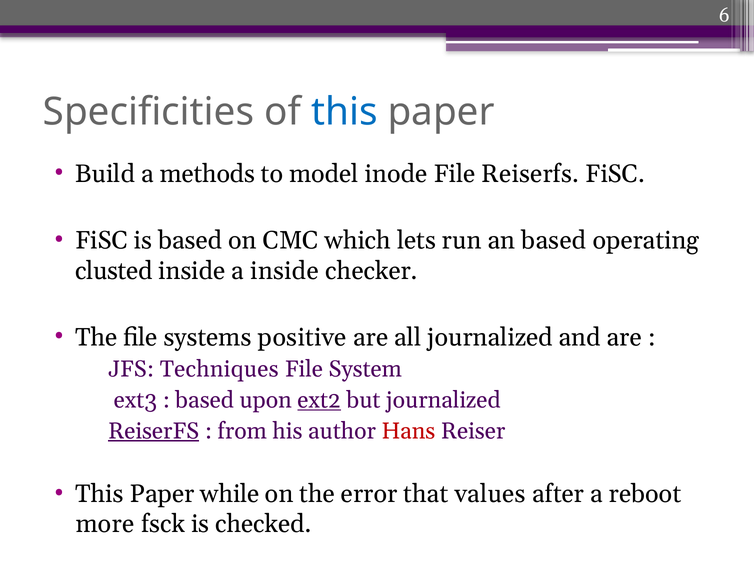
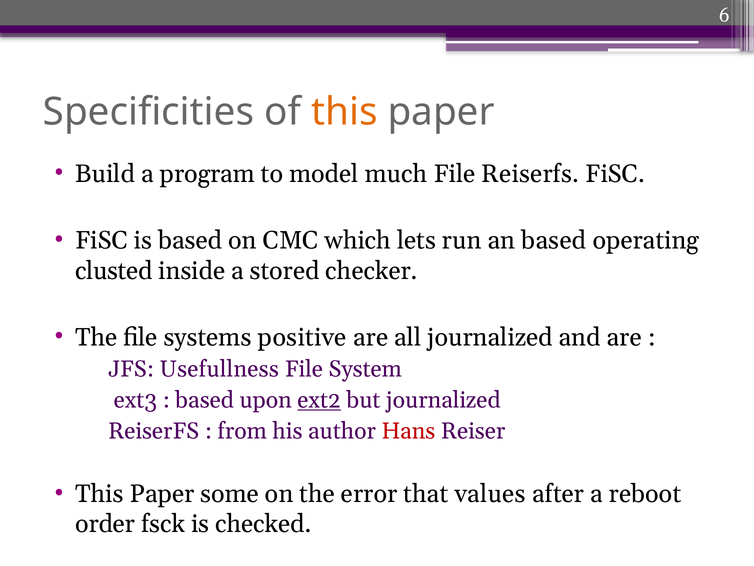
this at (344, 112) colour: blue -> orange
methods: methods -> program
inode: inode -> much
a inside: inside -> stored
Techniques: Techniques -> Usefullness
ReiserFS at (154, 431) underline: present -> none
while: while -> some
more: more -> order
